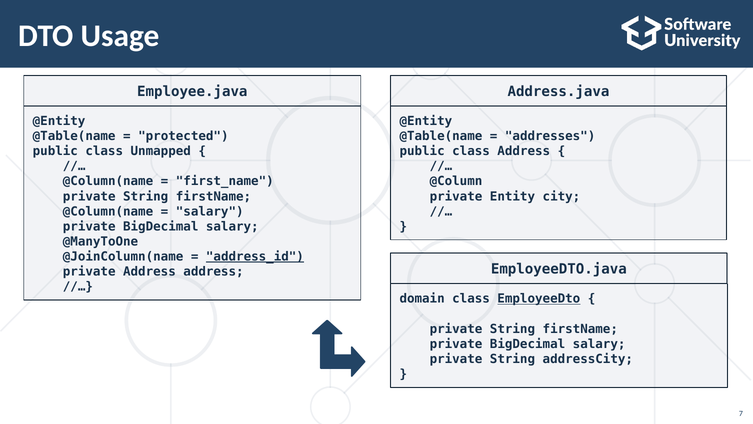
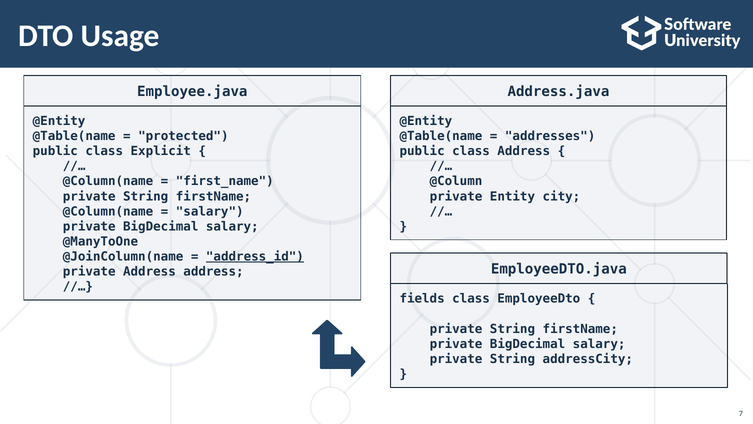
Unmapped: Unmapped -> Explicit
domain: domain -> fields
EmployeeDto underline: present -> none
